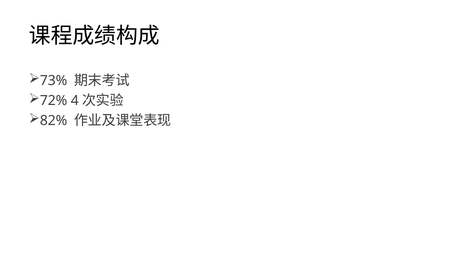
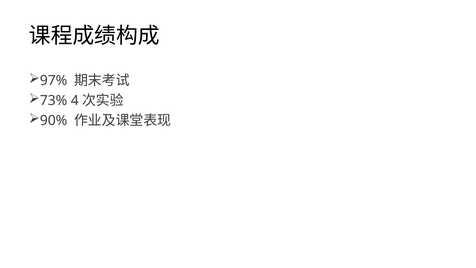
73%: 73% -> 97%
72%: 72% -> 73%
82%: 82% -> 90%
